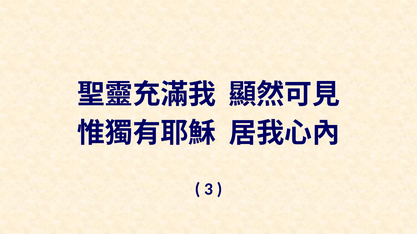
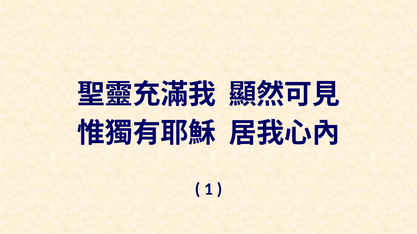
3: 3 -> 1
